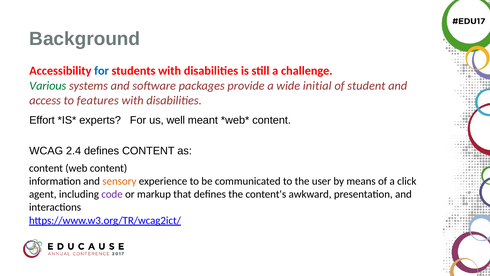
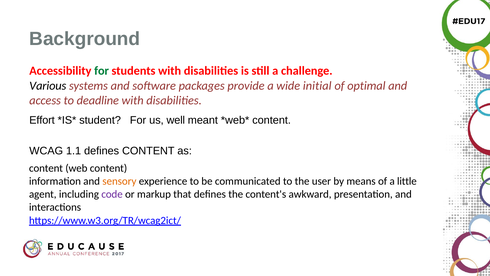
for at (102, 71) colour: blue -> green
Various colour: green -> black
student: student -> optimal
features: features -> deadline
experts: experts -> student
2.4: 2.4 -> 1.1
click: click -> little
